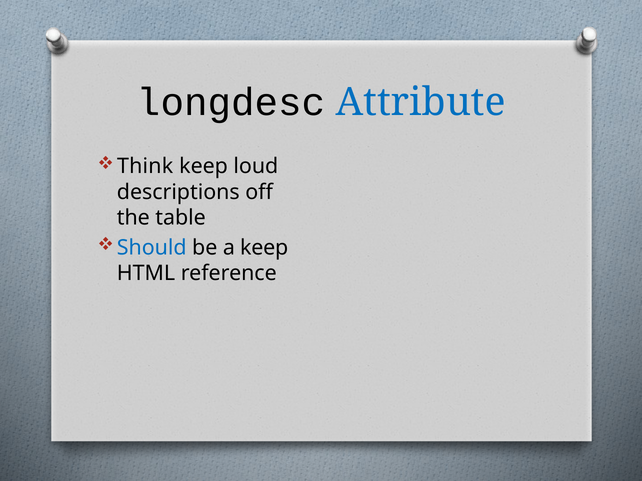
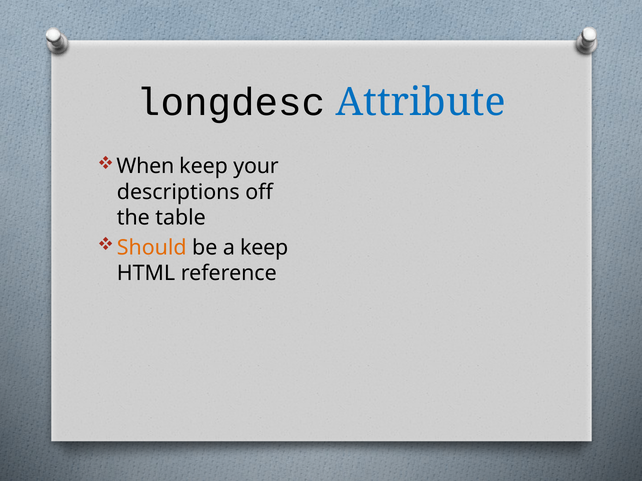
Think: Think -> When
loud: loud -> your
Should colour: blue -> orange
